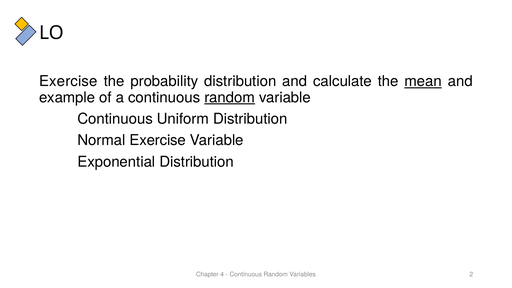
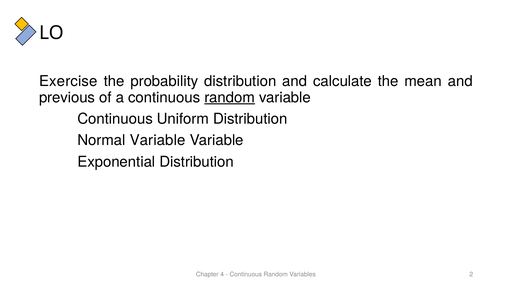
mean underline: present -> none
example: example -> previous
Normal Exercise: Exercise -> Variable
